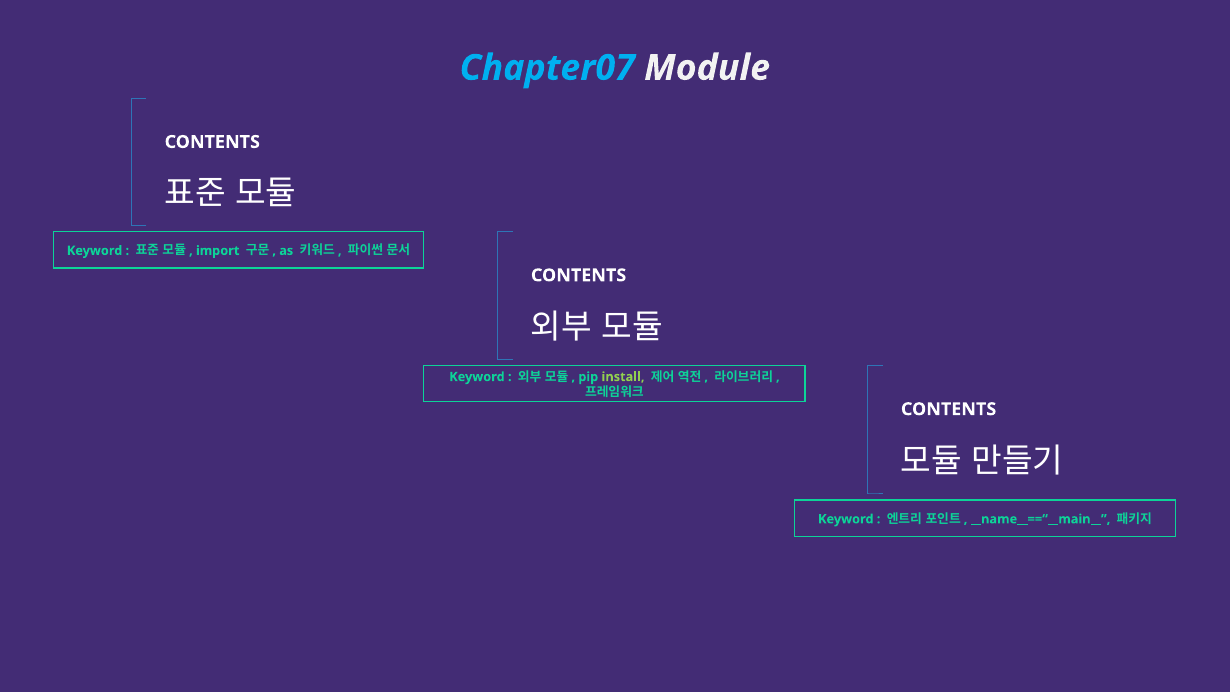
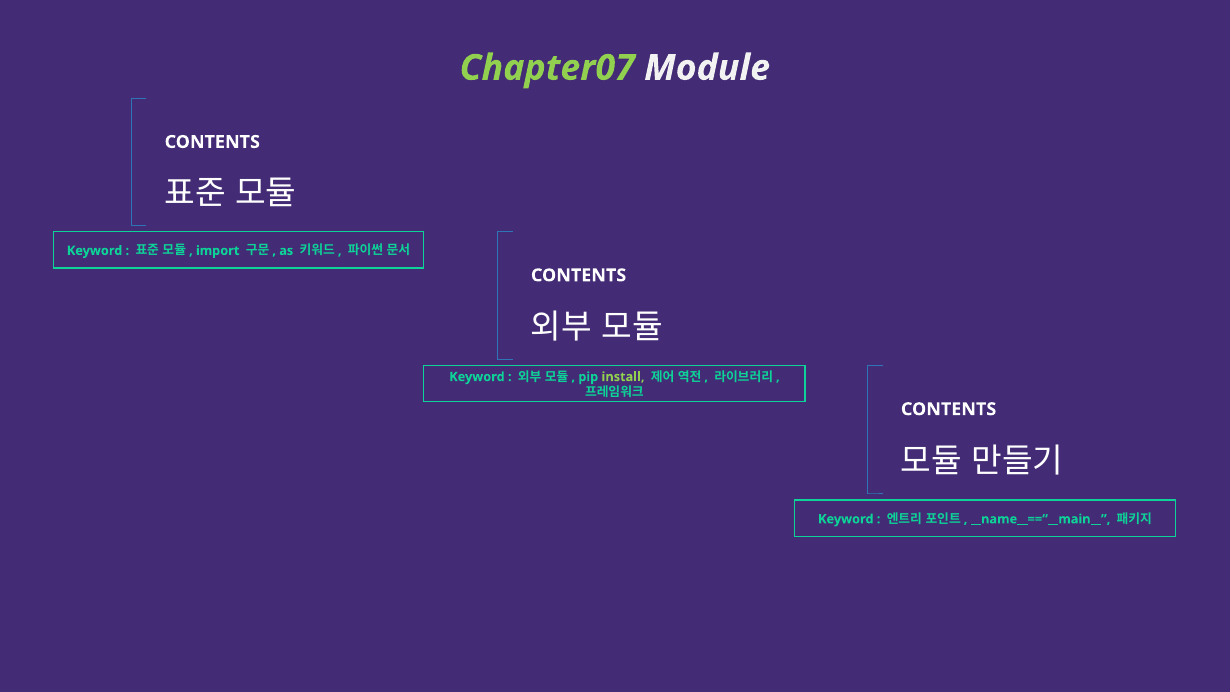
Chapter07 colour: light blue -> light green
